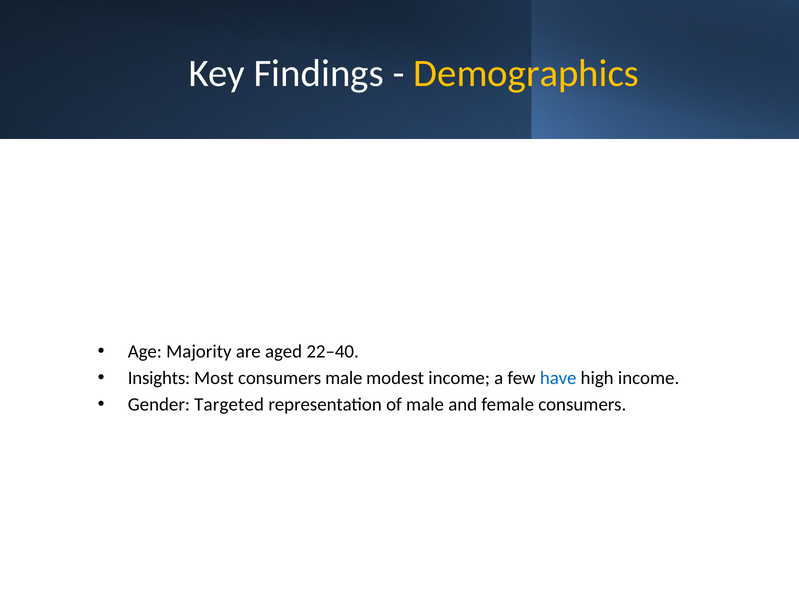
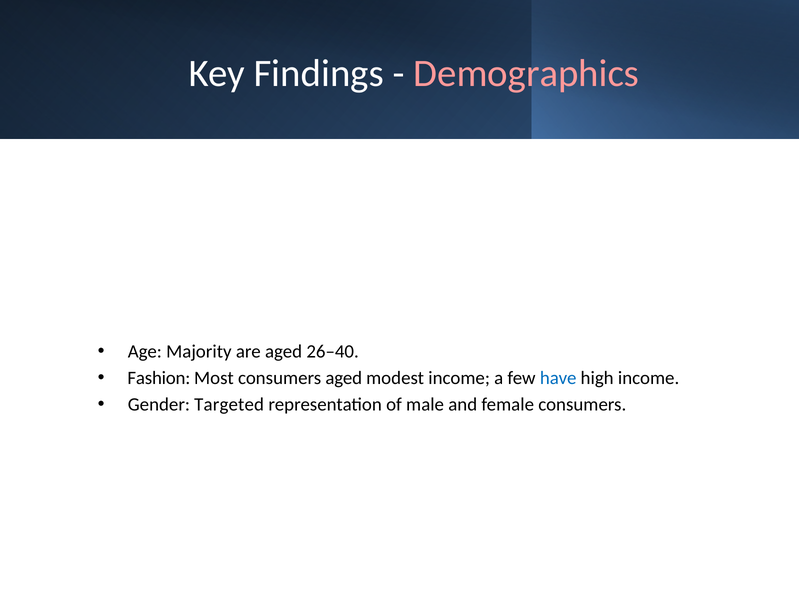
Demographics colour: yellow -> pink
22–40: 22–40 -> 26–40
Insights: Insights -> Fashion
consumers male: male -> aged
